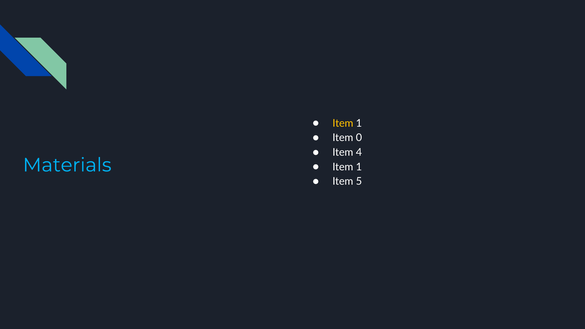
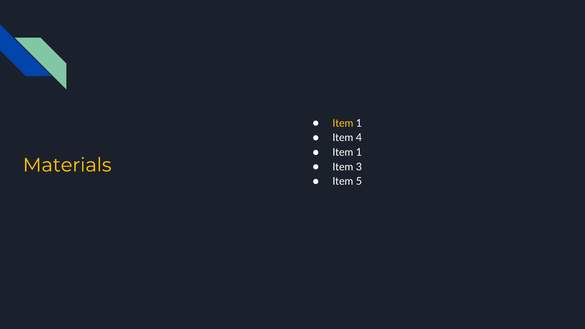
0: 0 -> 4
4 at (359, 152): 4 -> 1
Materials colour: light blue -> yellow
1 at (359, 167): 1 -> 3
